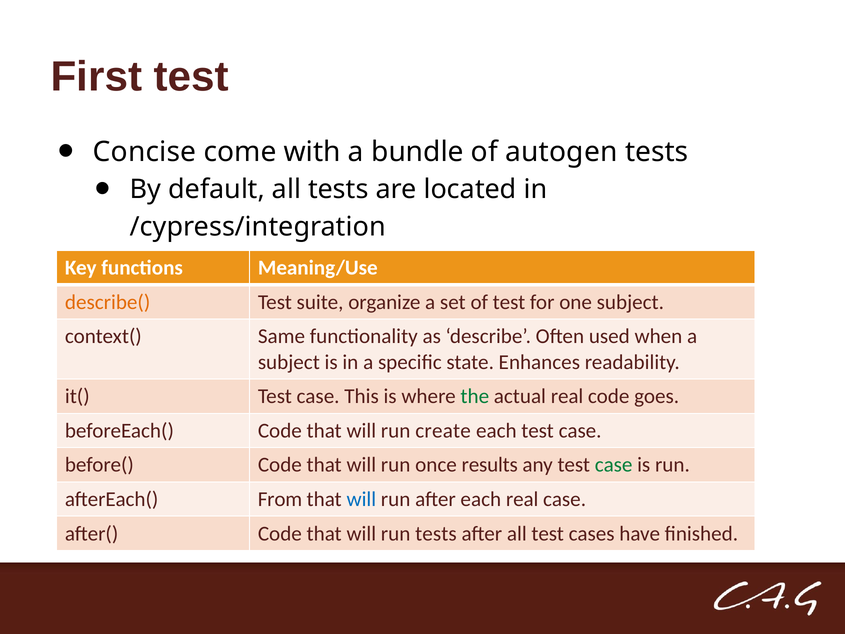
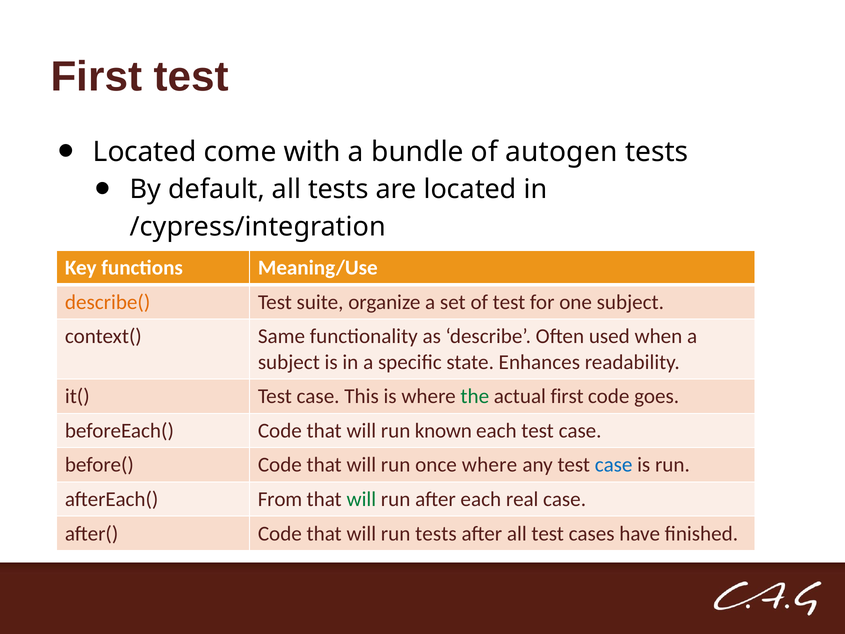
Concise at (145, 152): Concise -> Located
actual real: real -> first
create: create -> known
once results: results -> where
case at (614, 465) colour: green -> blue
will at (361, 499) colour: blue -> green
